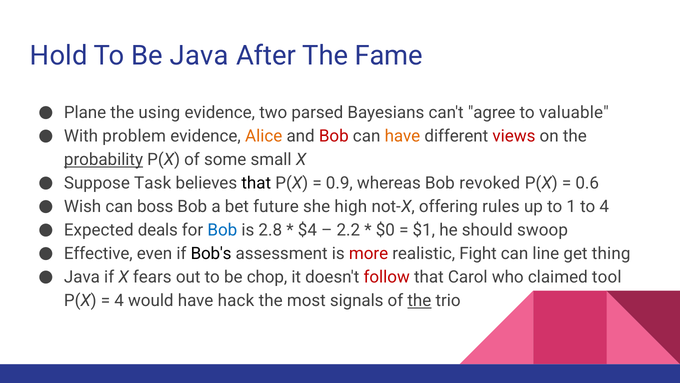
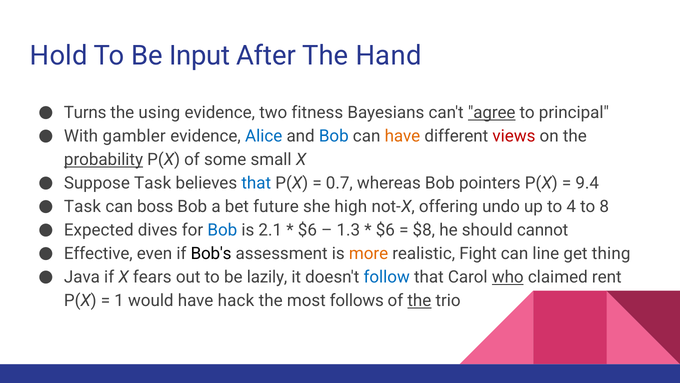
Be Java: Java -> Input
Fame: Fame -> Hand
Plane: Plane -> Turns
parsed: parsed -> fitness
agree underline: none -> present
valuable: valuable -> principal
problem: problem -> gambler
Alice colour: orange -> blue
Bob at (334, 136) colour: red -> blue
that at (256, 183) colour: black -> blue
0.9: 0.9 -> 0.7
revoked: revoked -> pointers
0.6: 0.6 -> 9.4
Wish at (83, 207): Wish -> Task
rules: rules -> undo
1: 1 -> 4
to 4: 4 -> 8
deals: deals -> dives
2.8: 2.8 -> 2.1
$4 at (307, 230): $4 -> $6
2.2: 2.2 -> 1.3
$0 at (385, 230): $0 -> $6
$1: $1 -> $8
swoop: swoop -> cannot
more colour: red -> orange
chop: chop -> lazily
follow colour: red -> blue
who underline: none -> present
tool: tool -> rent
4 at (119, 300): 4 -> 1
signals: signals -> follows
